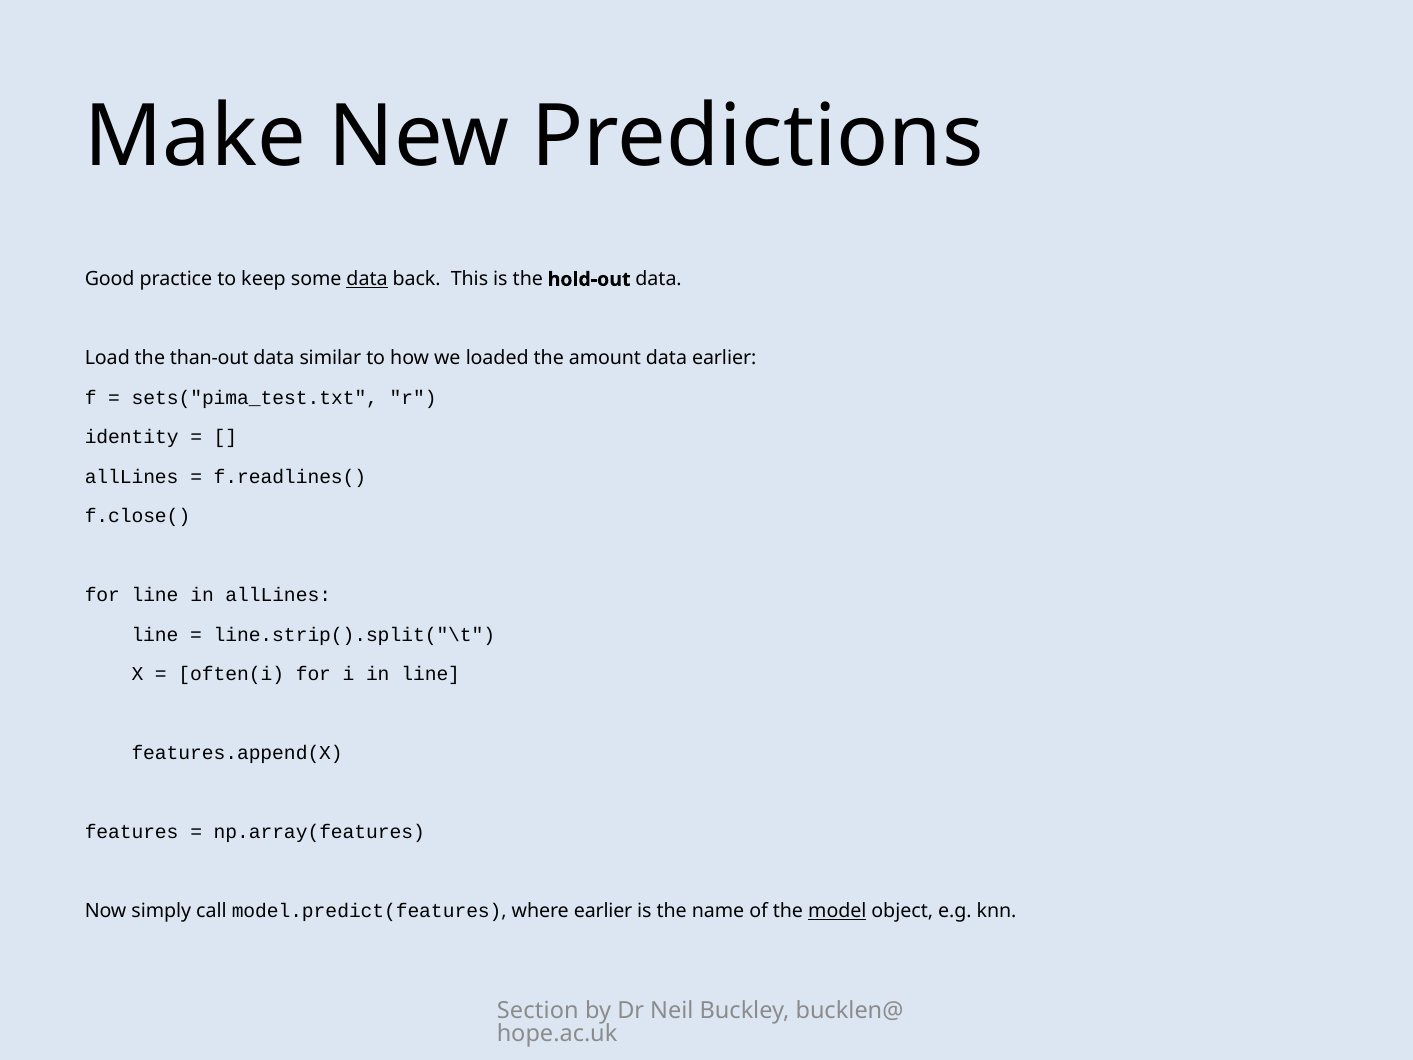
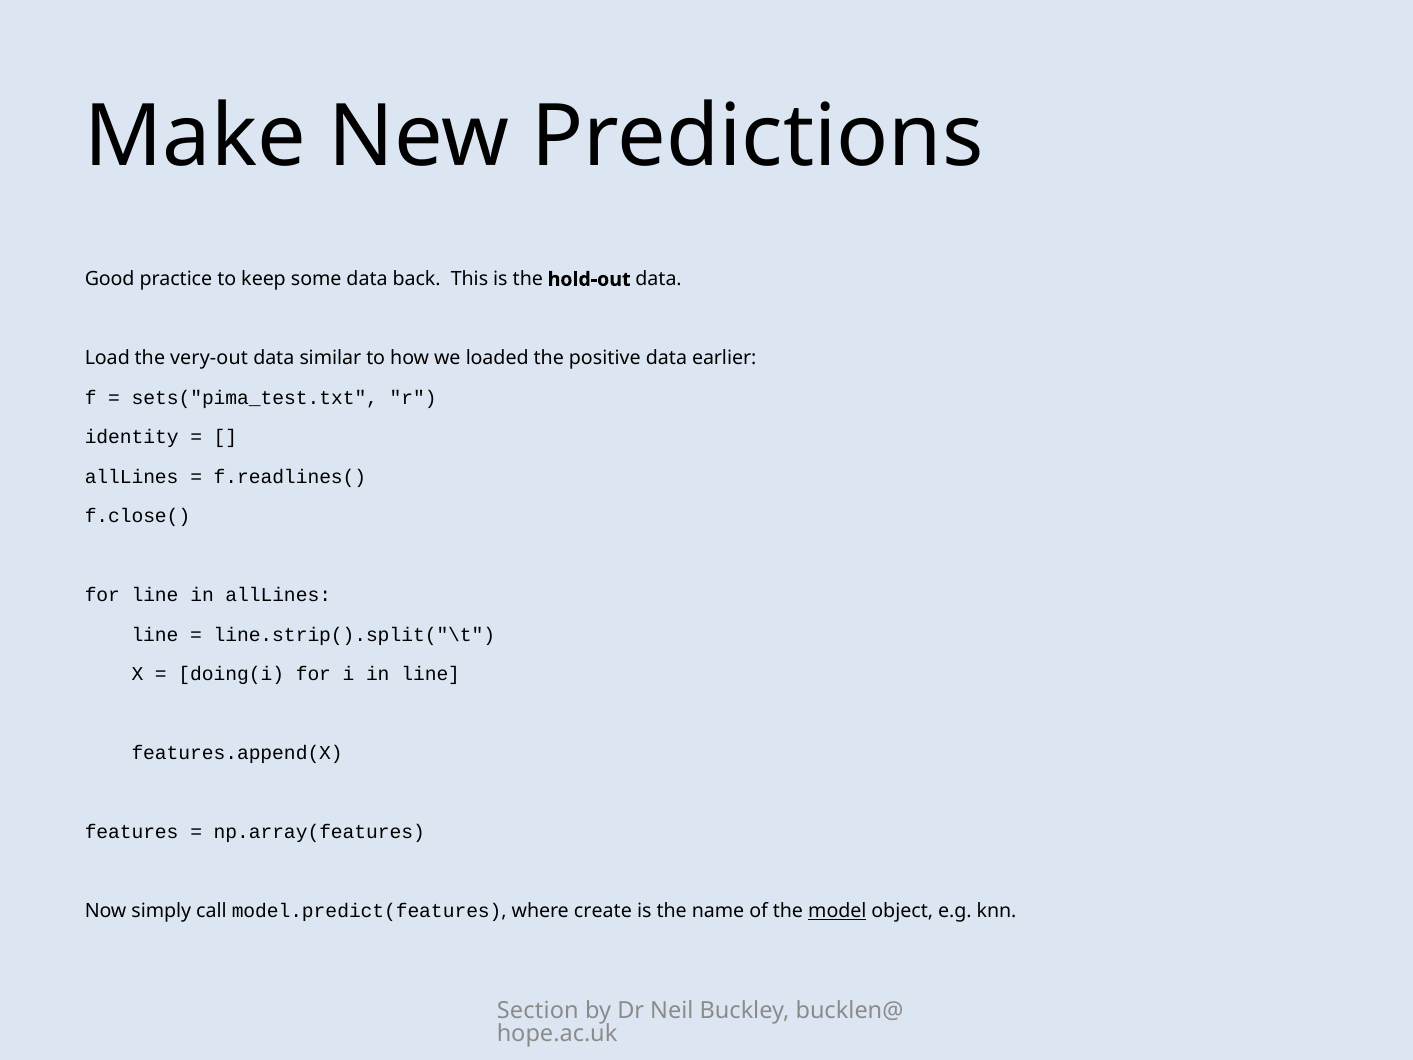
data at (367, 279) underline: present -> none
than-out: than-out -> very-out
amount: amount -> positive
often(i: often(i -> doing(i
where earlier: earlier -> create
